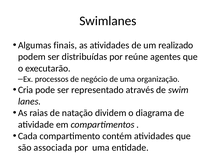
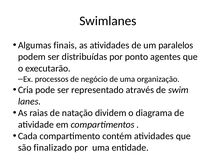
realizado: realizado -> paralelos
reúne: reúne -> ponto
associada: associada -> finalizado
